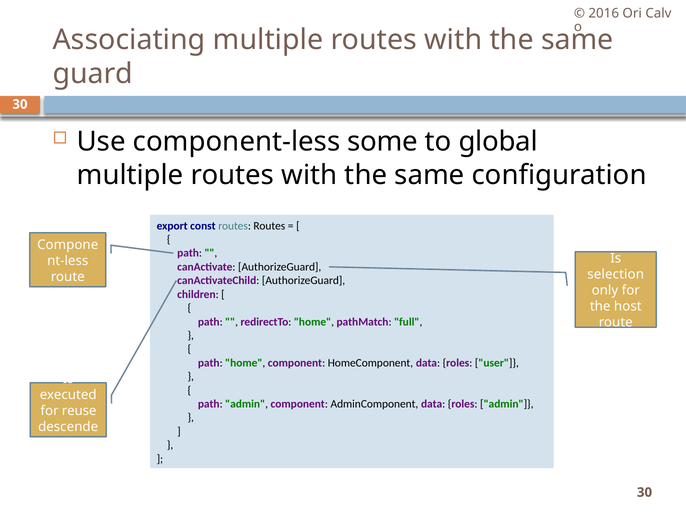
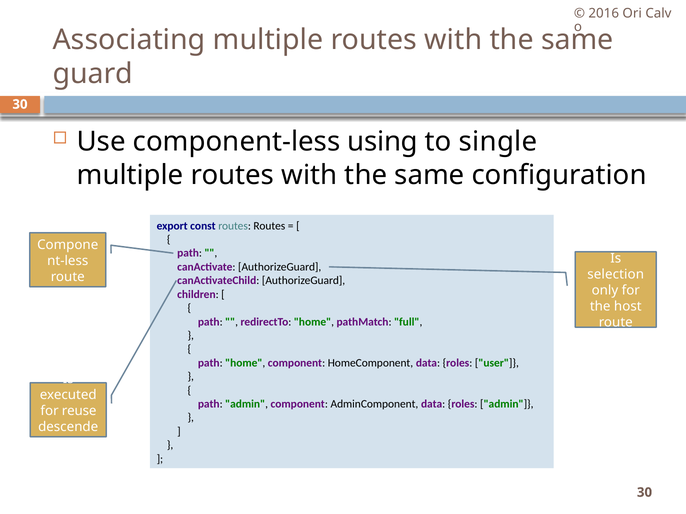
some: some -> using
global: global -> single
